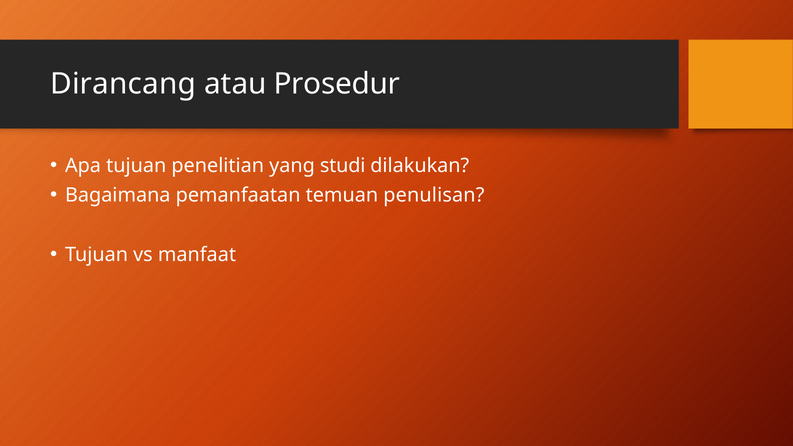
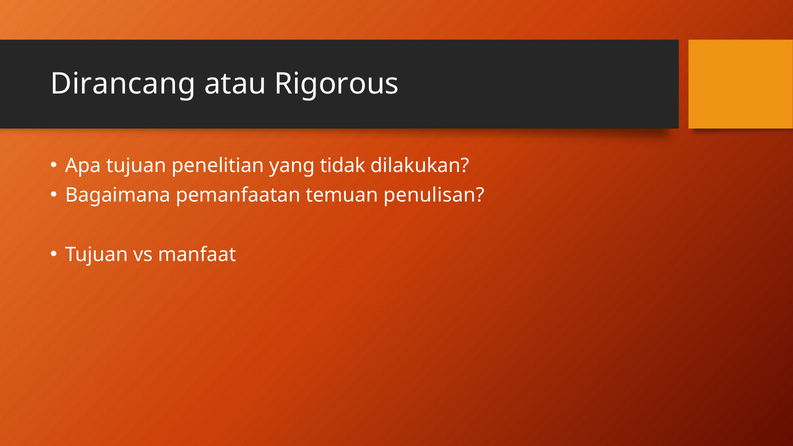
Prosedur: Prosedur -> Rigorous
studi: studi -> tidak
